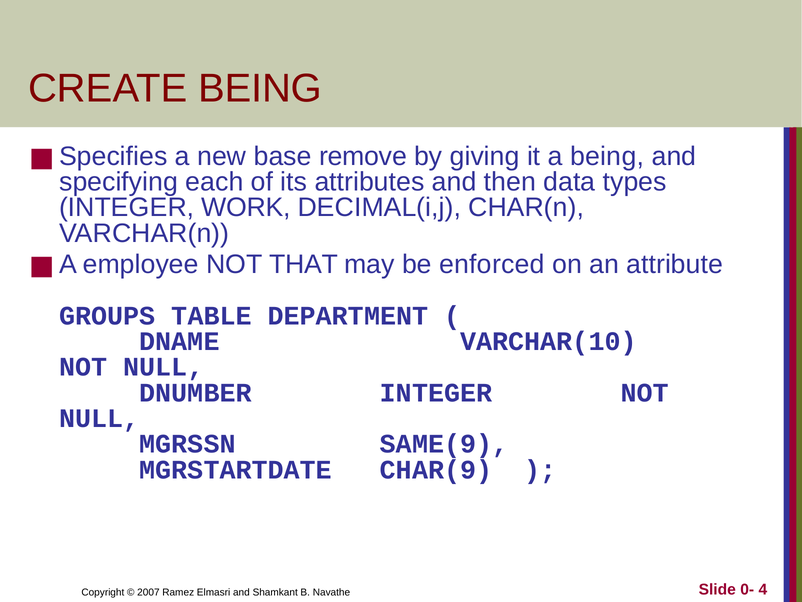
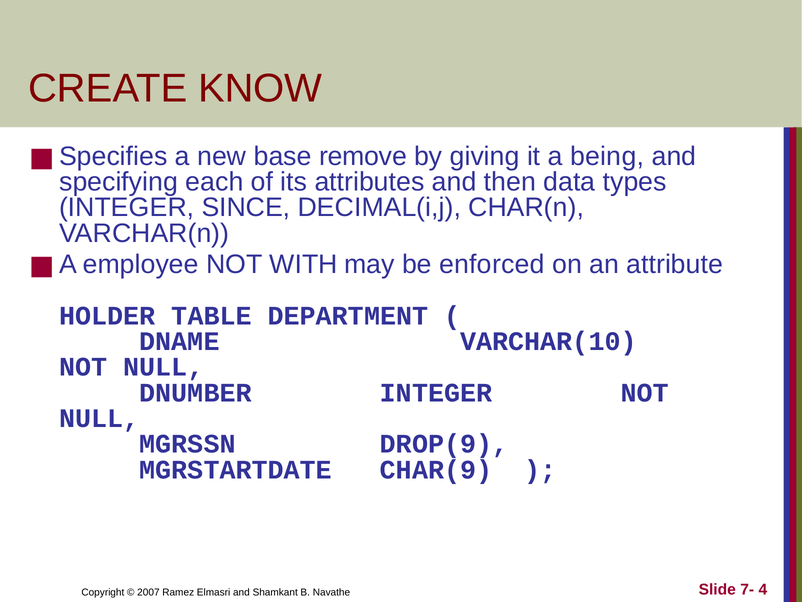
CREATE BEING: BEING -> KNOW
WORK: WORK -> SINCE
THAT: THAT -> WITH
GROUPS: GROUPS -> HOLDER
SAME(9: SAME(9 -> DROP(9
0-: 0- -> 7-
